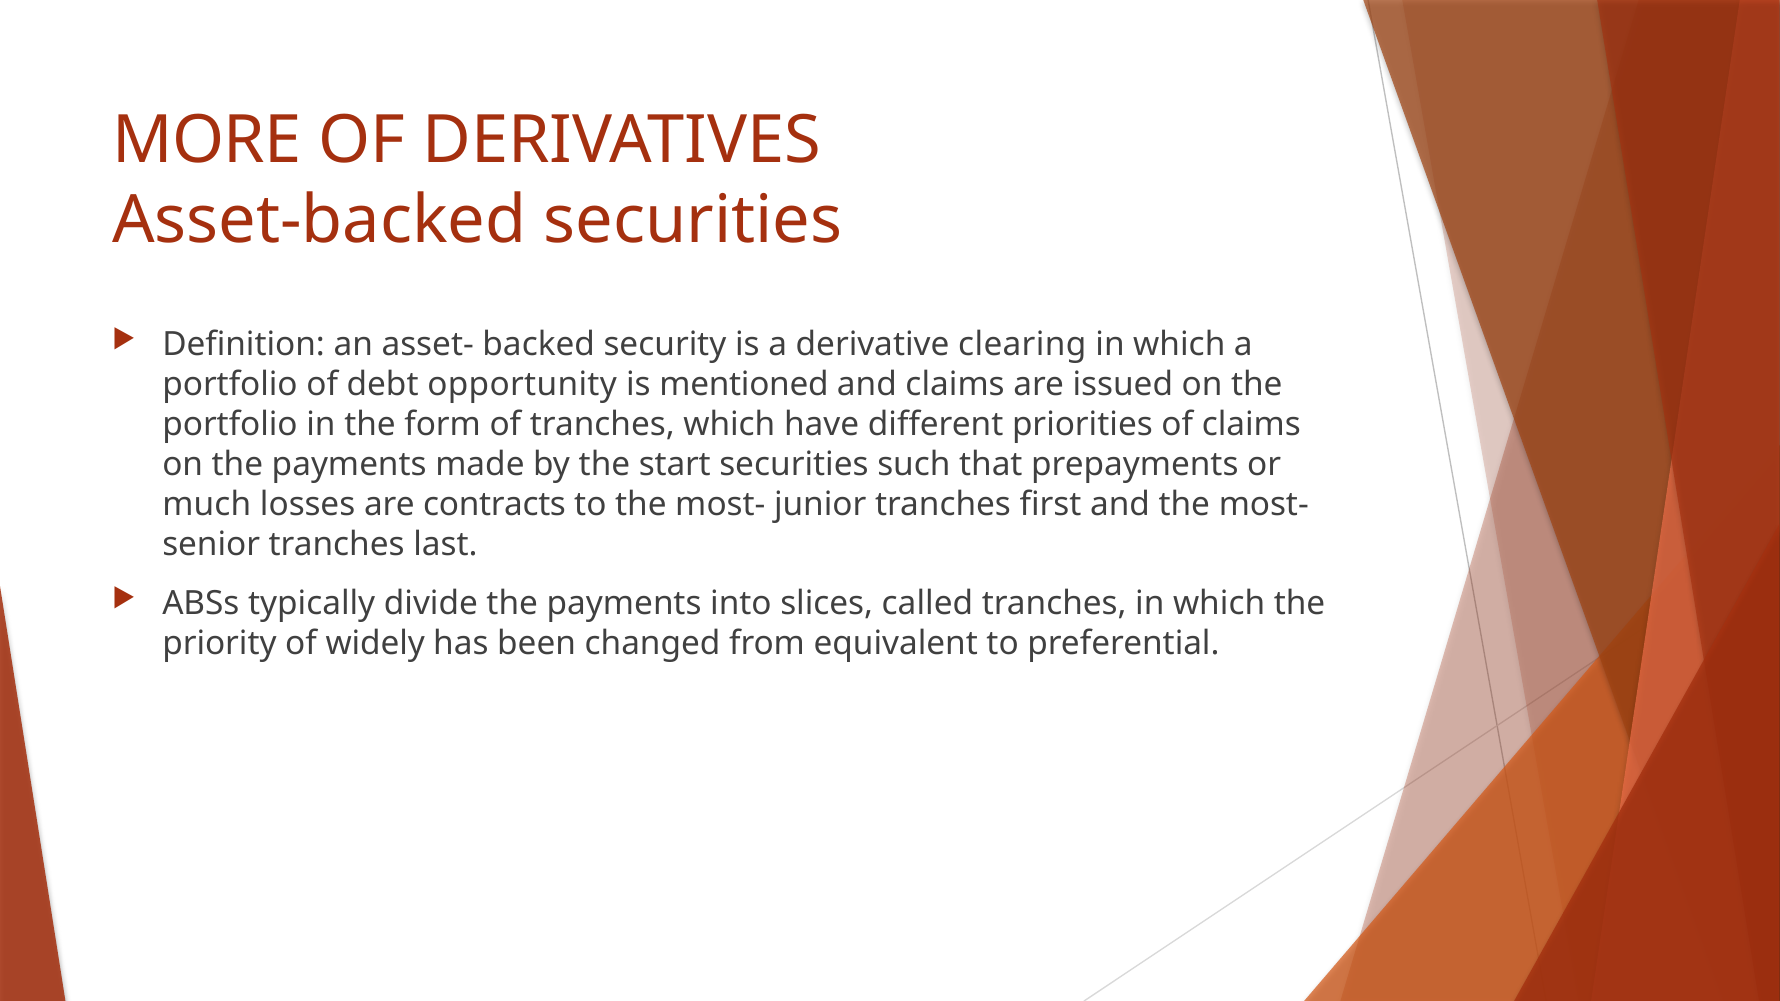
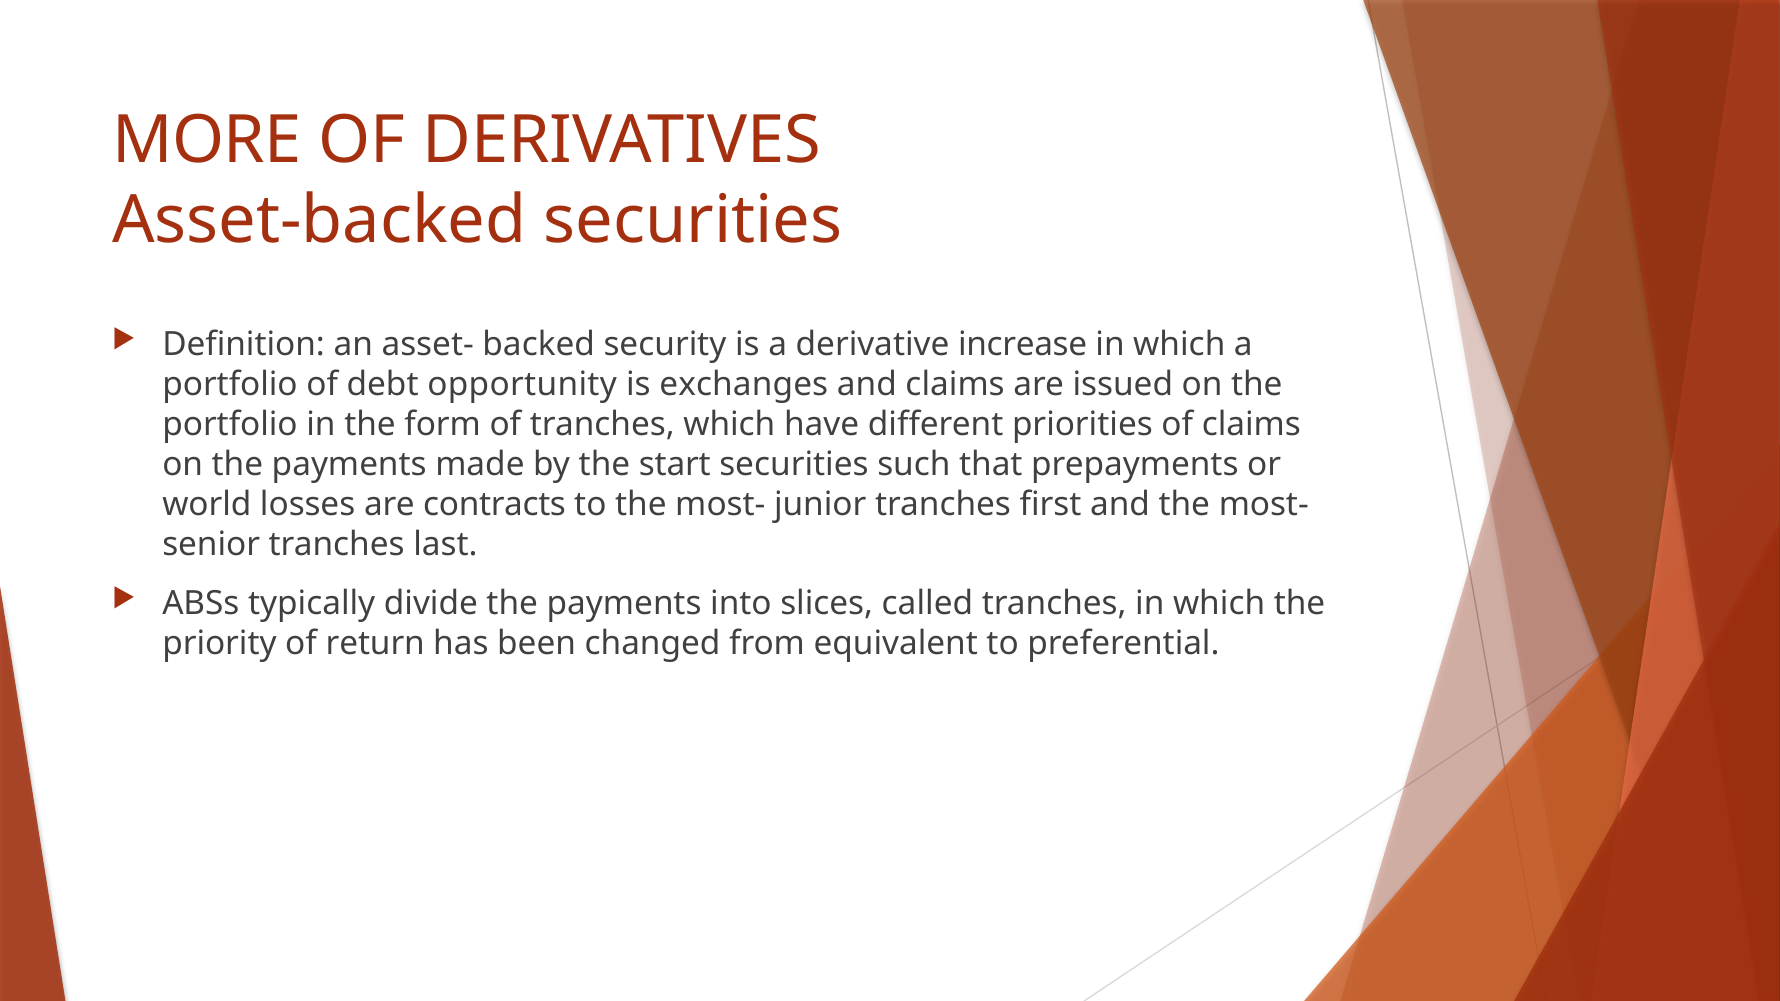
clearing: clearing -> increase
mentioned: mentioned -> exchanges
much: much -> world
widely: widely -> return
